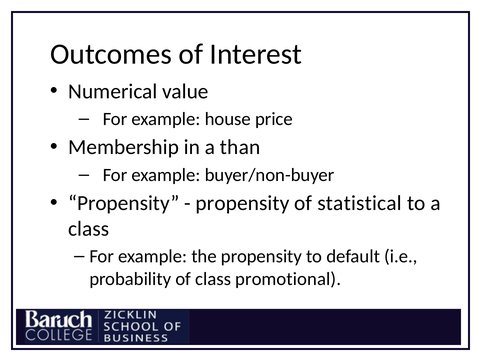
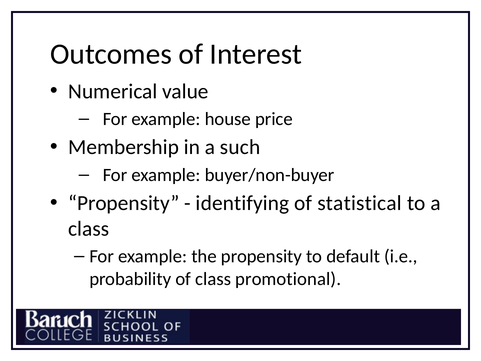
than: than -> such
propensity at (243, 203): propensity -> identifying
